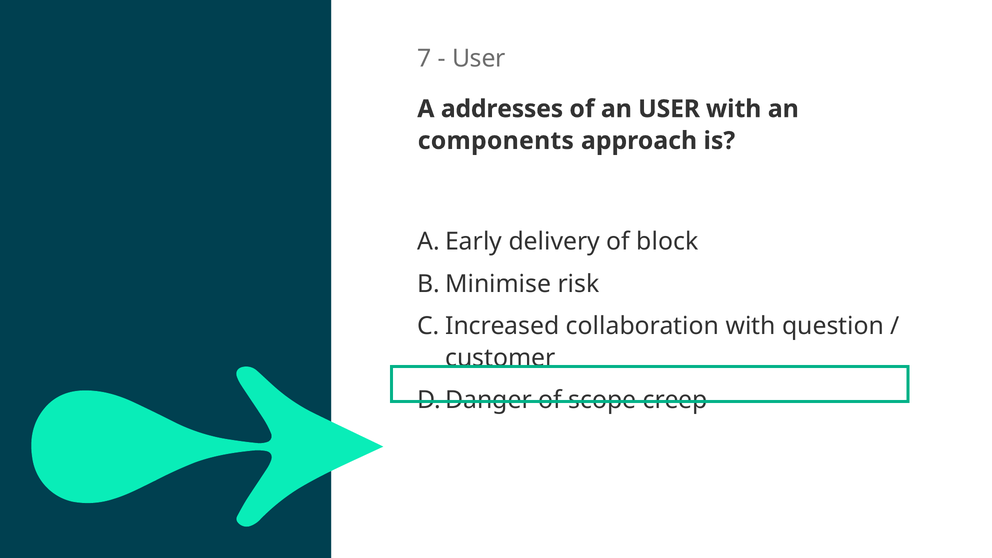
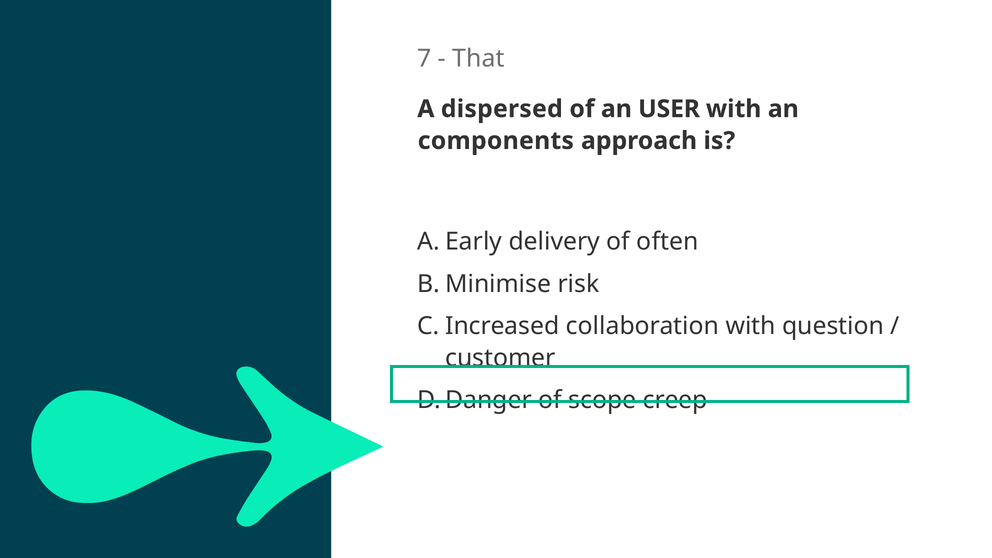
User at (479, 59): User -> That
addresses: addresses -> dispersed
block: block -> often
